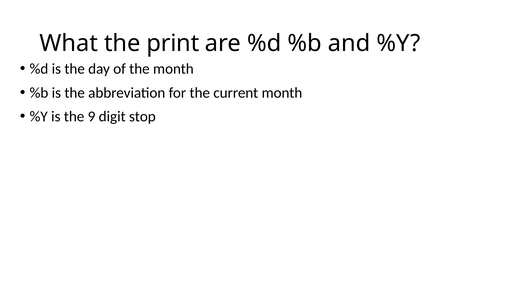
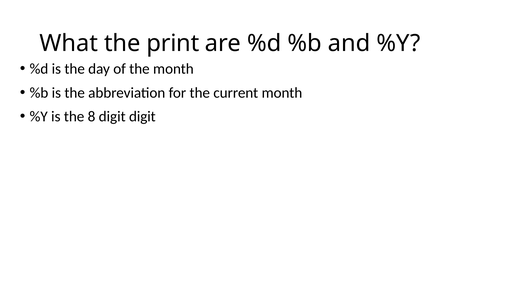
9: 9 -> 8
digit stop: stop -> digit
